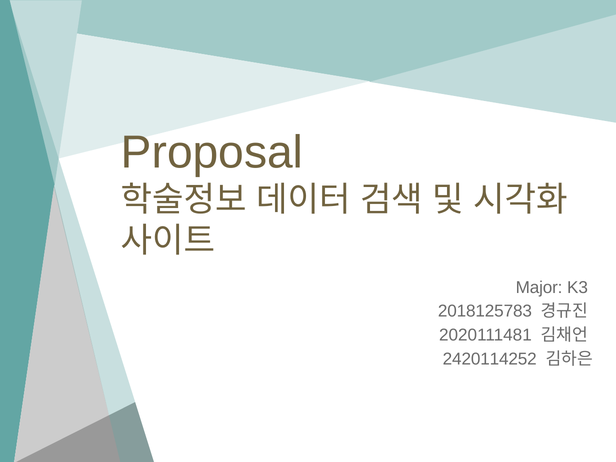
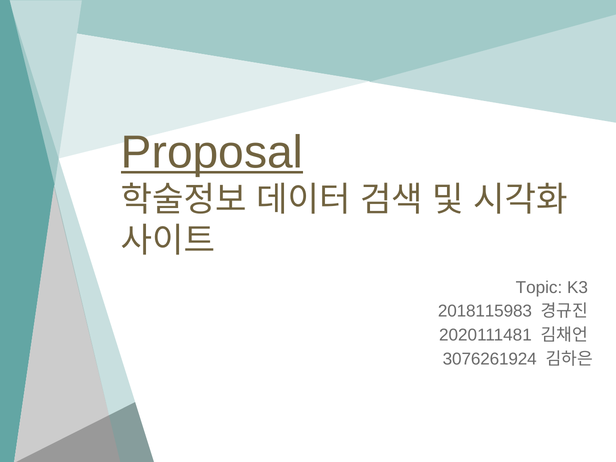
Proposal underline: none -> present
Major: Major -> Topic
2018125783: 2018125783 -> 2018115983
2420114252: 2420114252 -> 3076261924
